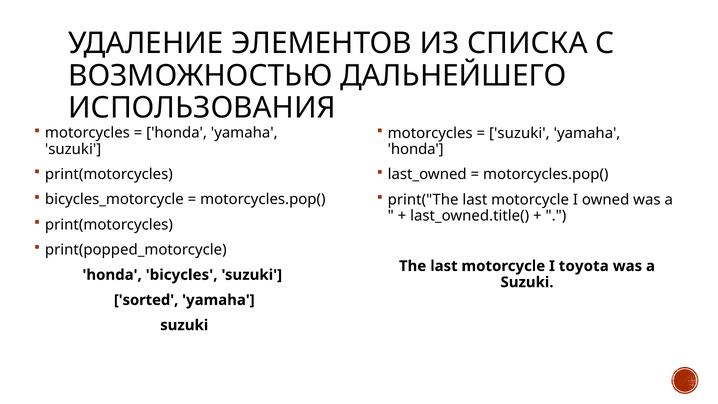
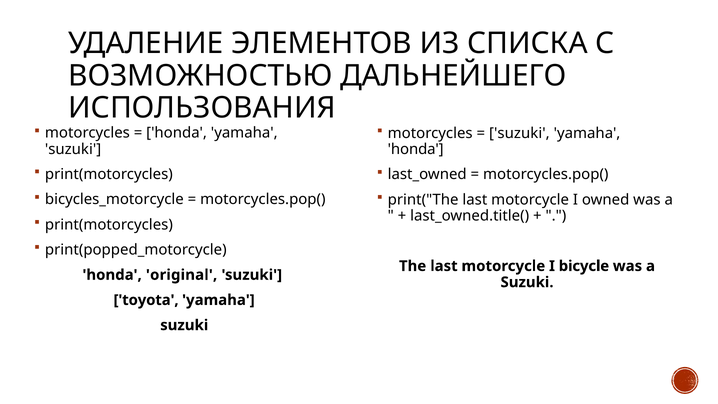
toyota: toyota -> bicycle
bicycles: bicycles -> original
sorted: sorted -> toyota
